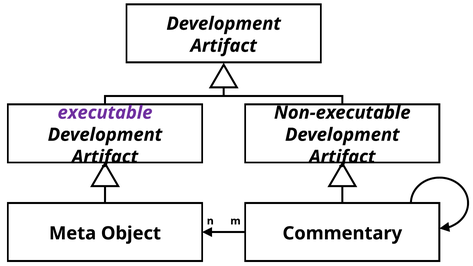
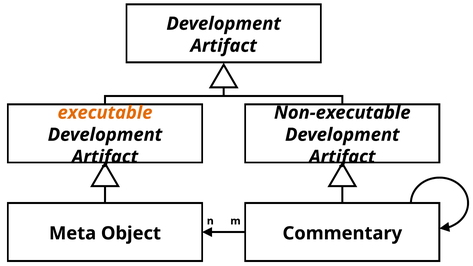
executable colour: purple -> orange
